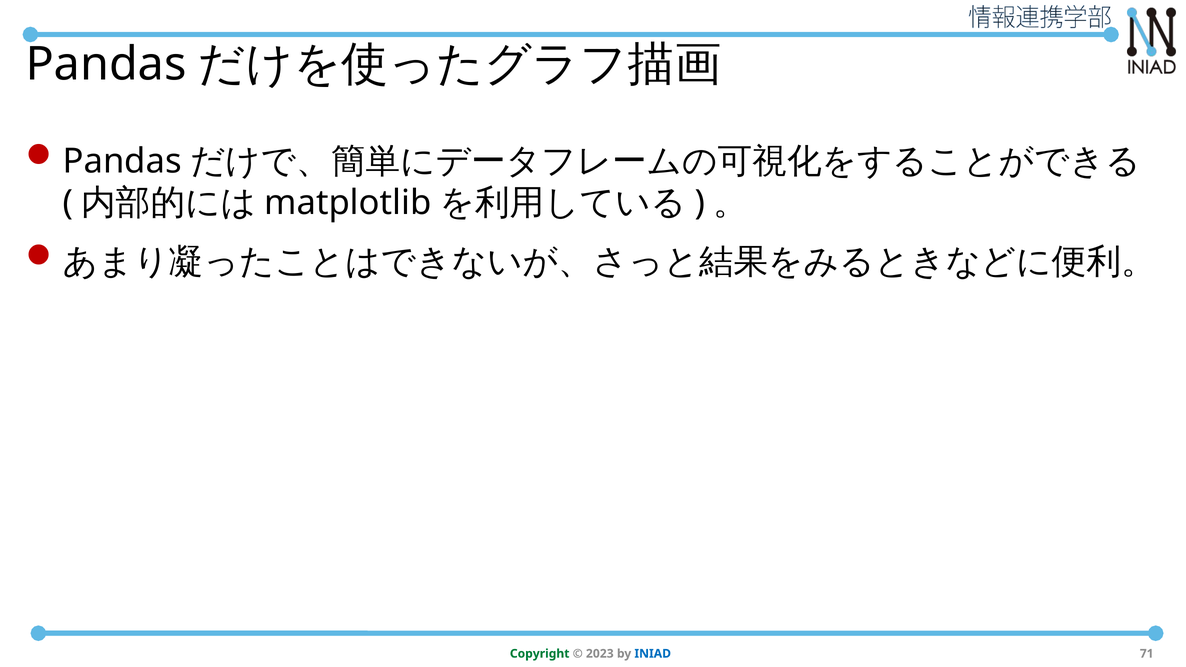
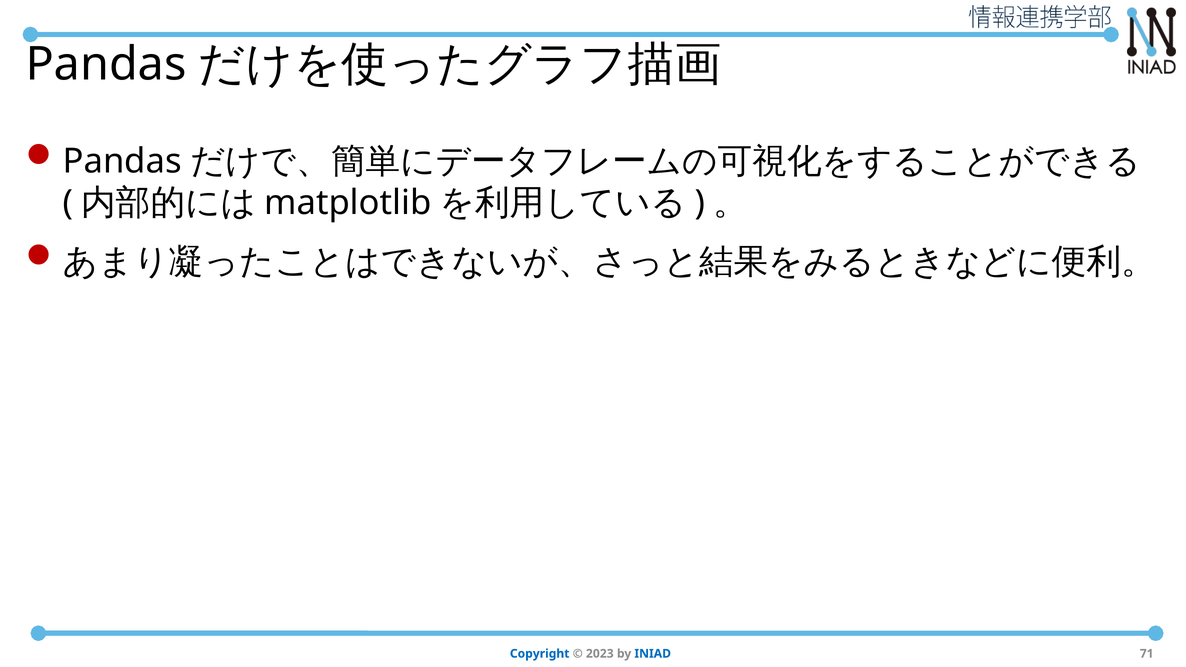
Copyright colour: green -> blue
